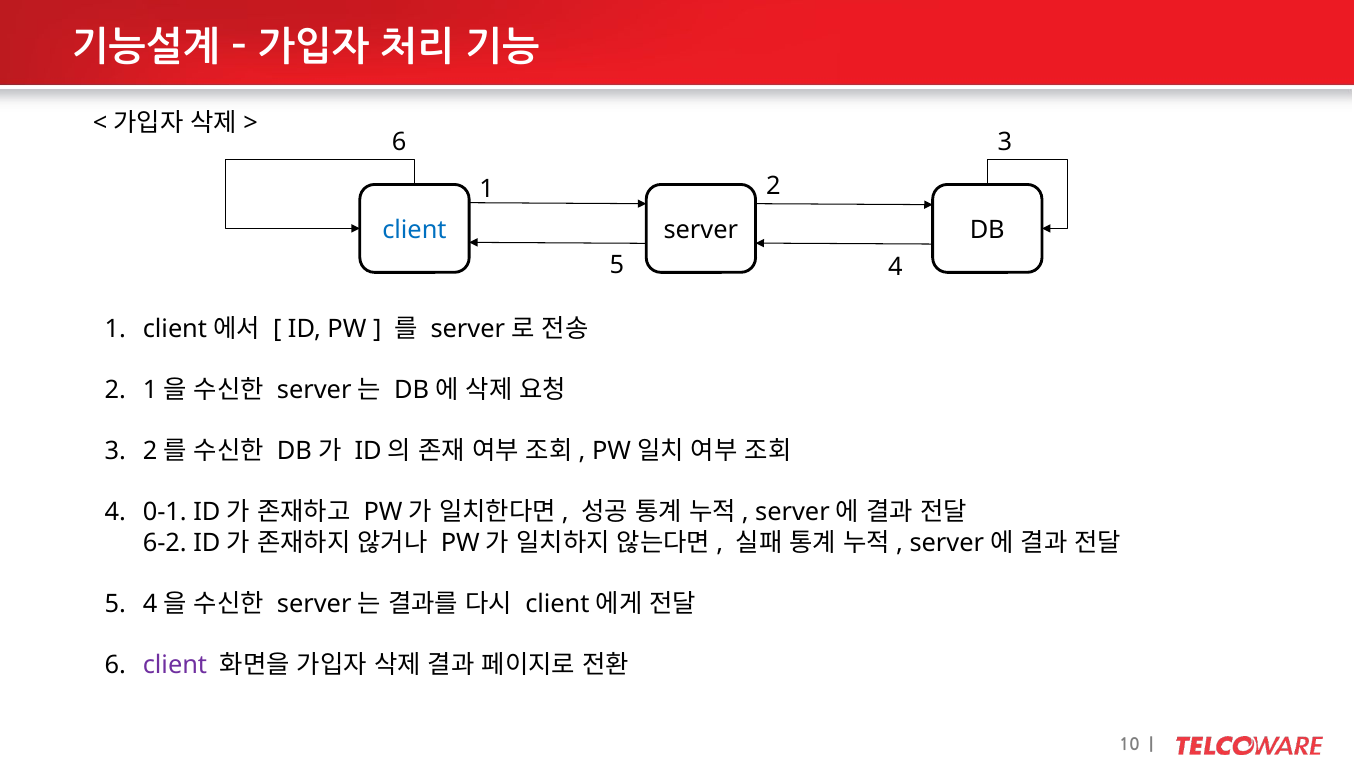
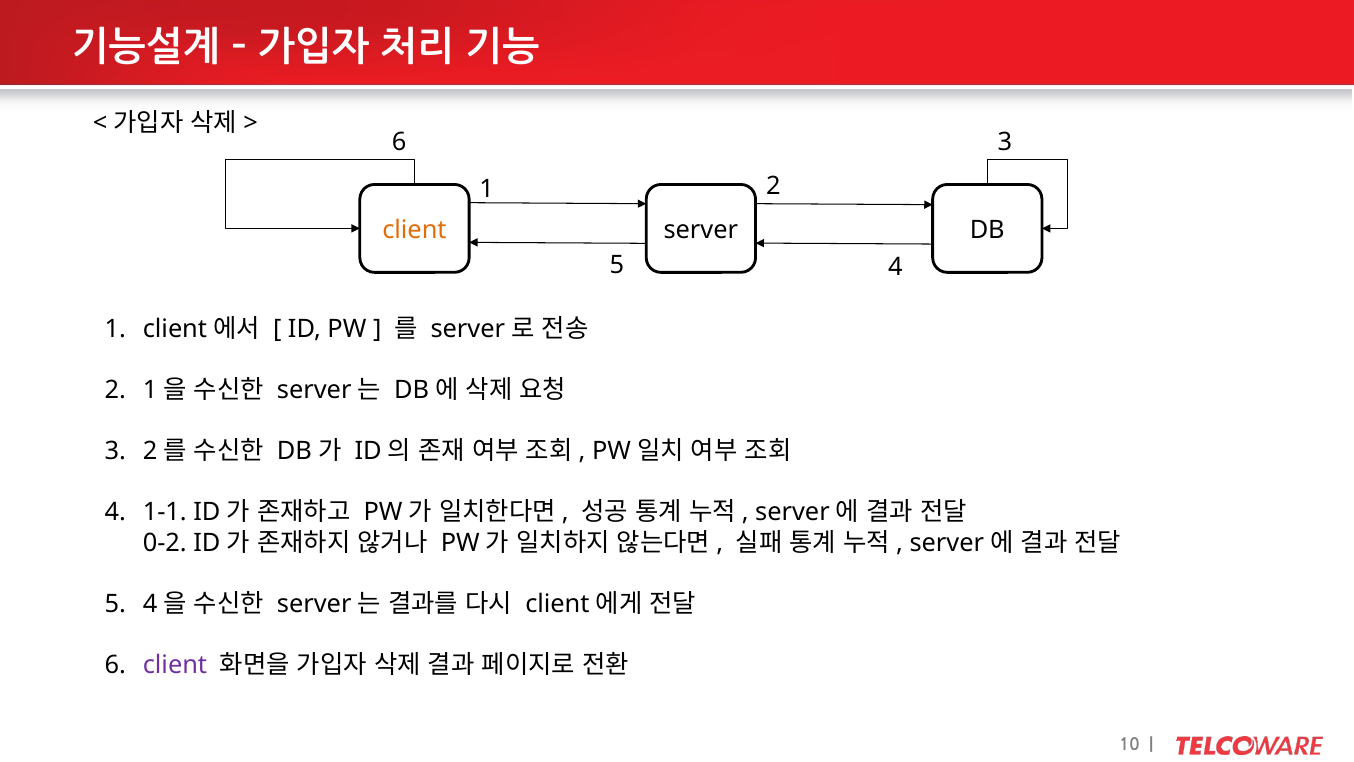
client at (414, 230) colour: blue -> orange
0-1: 0-1 -> 1-1
6-2: 6-2 -> 0-2
